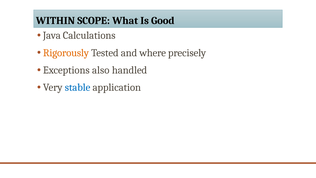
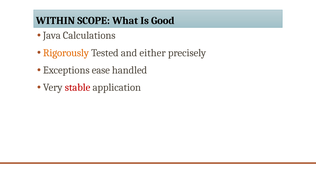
where: where -> either
also: also -> ease
stable colour: blue -> red
